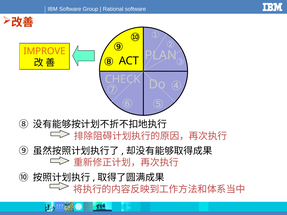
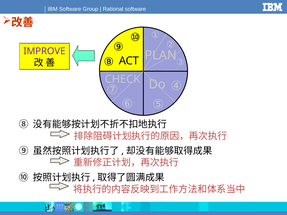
IMPROVE colour: orange -> purple
